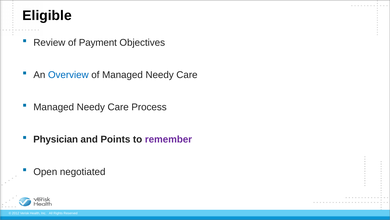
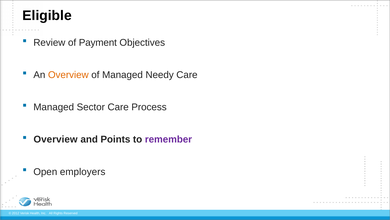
Overview at (68, 75) colour: blue -> orange
Needy at (91, 107): Needy -> Sector
Physician at (56, 139): Physician -> Overview
negotiated: negotiated -> employers
